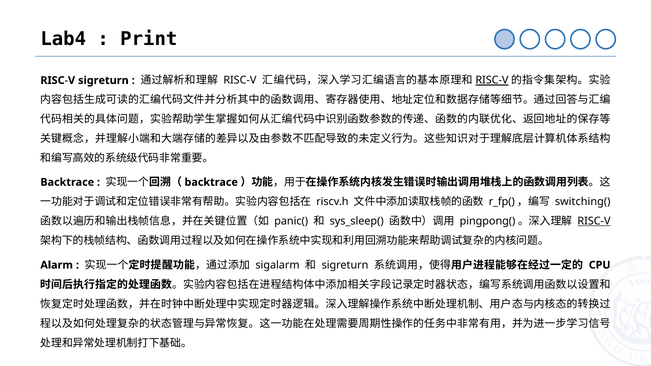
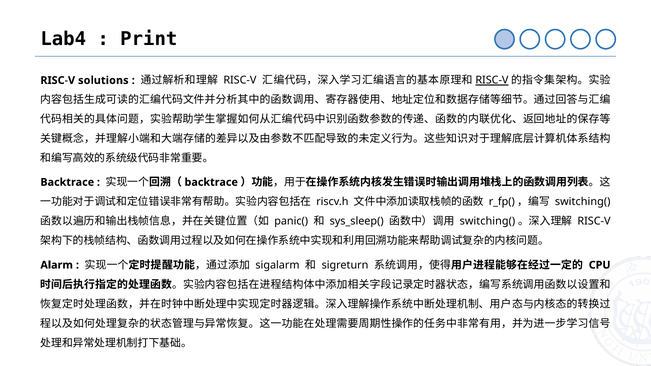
RISC-V sigreturn: sigreturn -> solutions
pingpong( at (487, 221): pingpong( -> switching(
RISC-V at (594, 221) underline: present -> none
